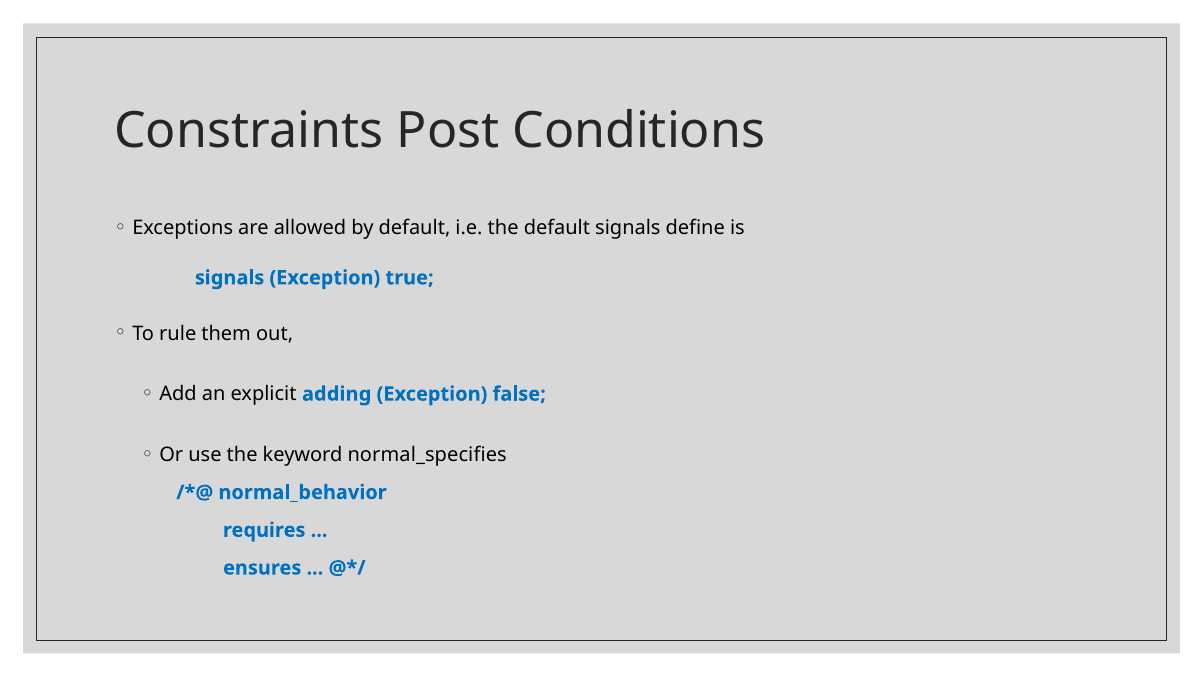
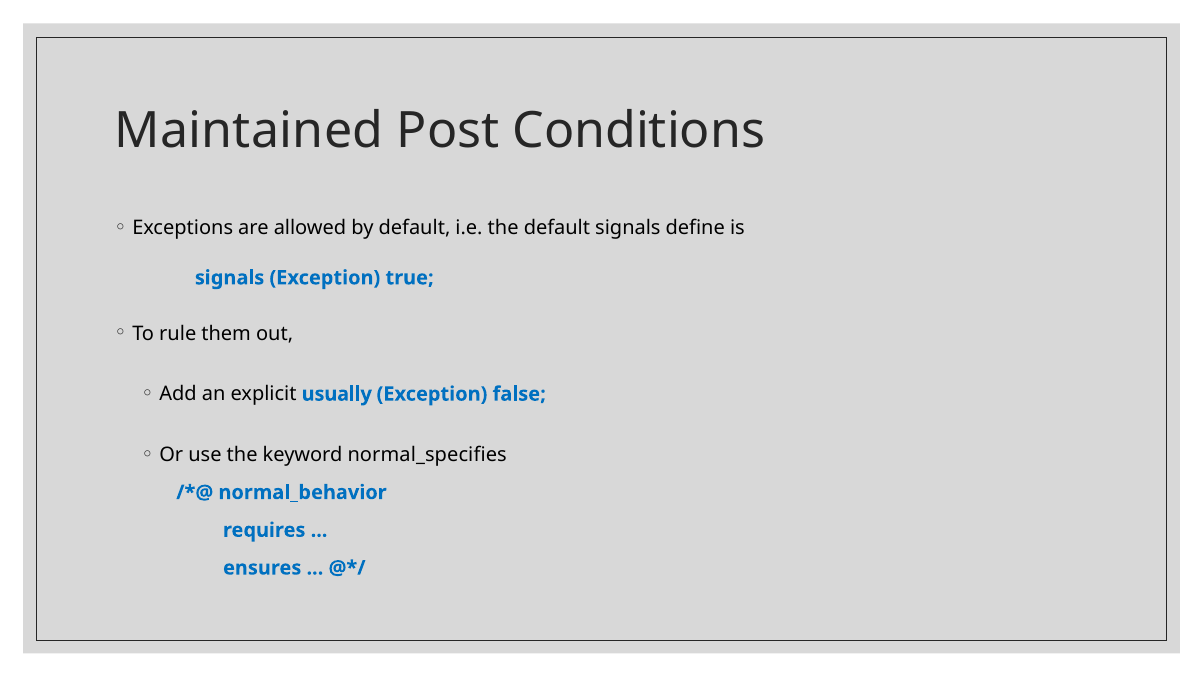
Constraints: Constraints -> Maintained
adding: adding -> usually
